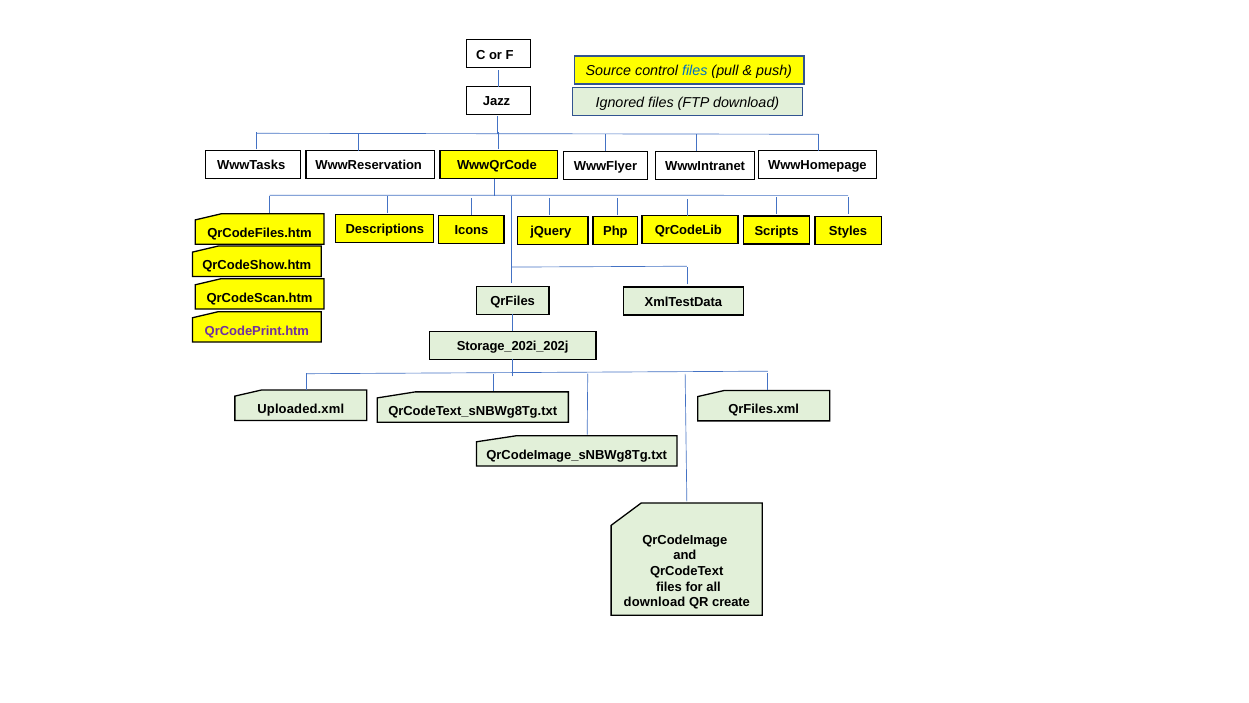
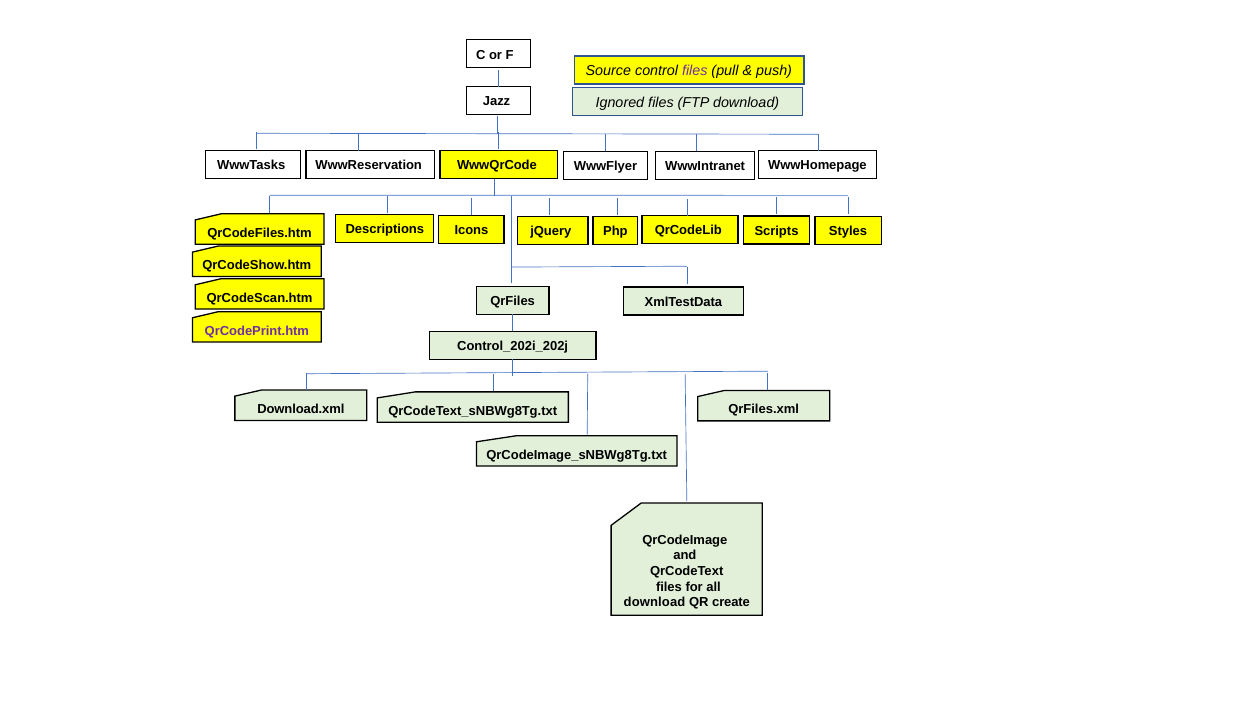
files at (695, 71) colour: blue -> purple
Storage_202i_202j: Storage_202i_202j -> Control_202i_202j
Uploaded.xml: Uploaded.xml -> Download.xml
